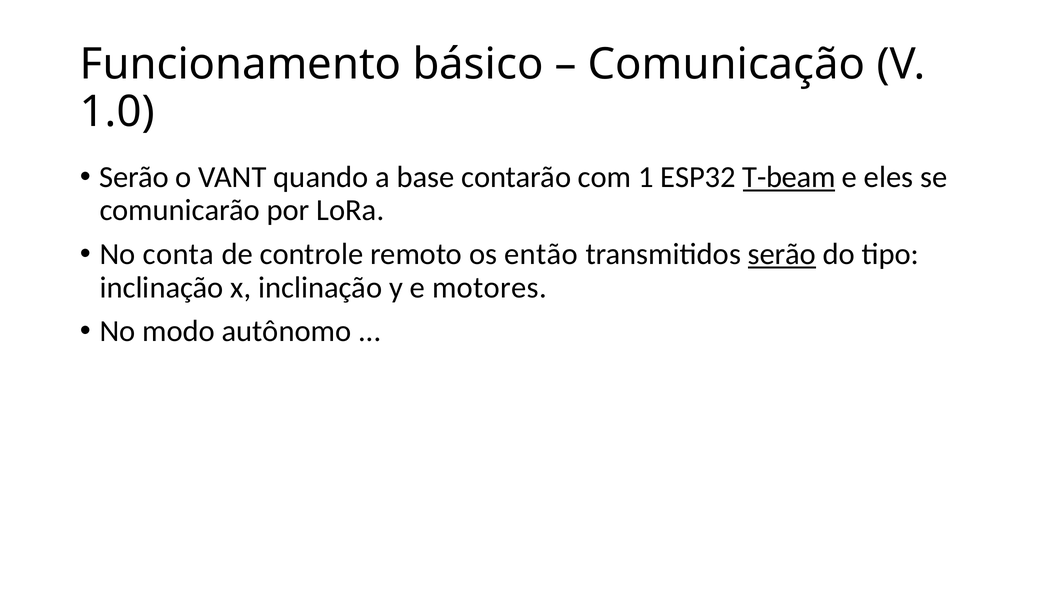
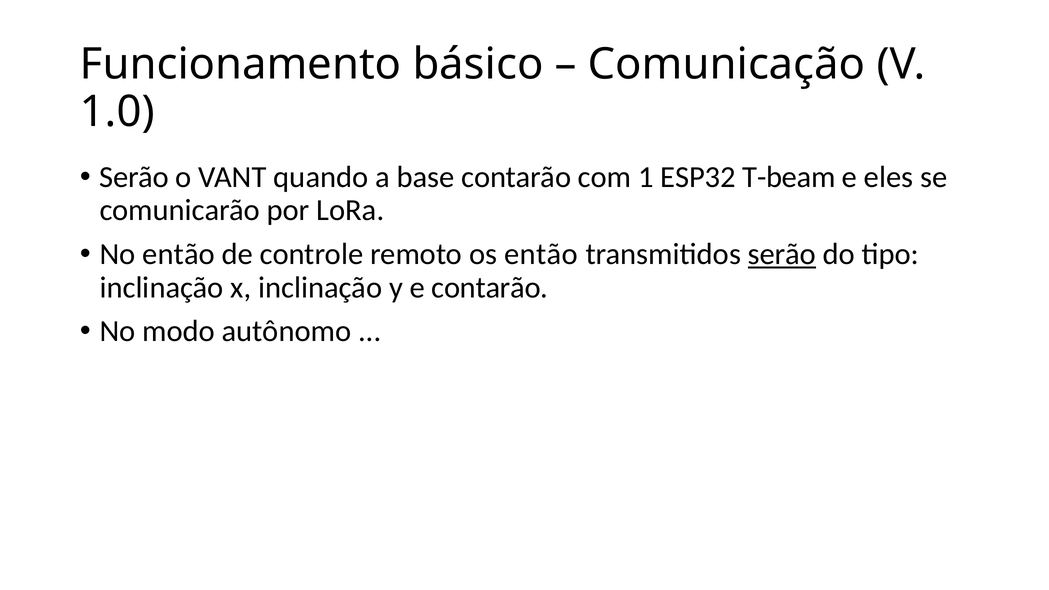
T-beam underline: present -> none
No conta: conta -> então
e motores: motores -> contarão
